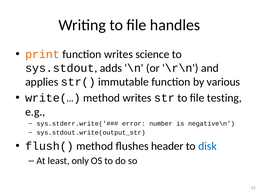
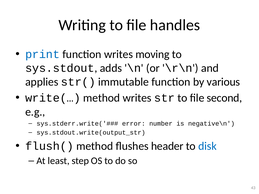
print colour: orange -> blue
science: science -> moving
testing: testing -> second
only: only -> step
